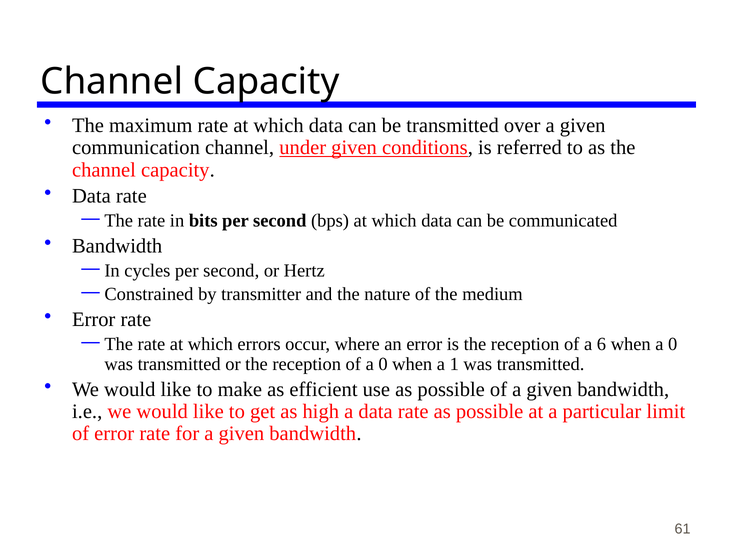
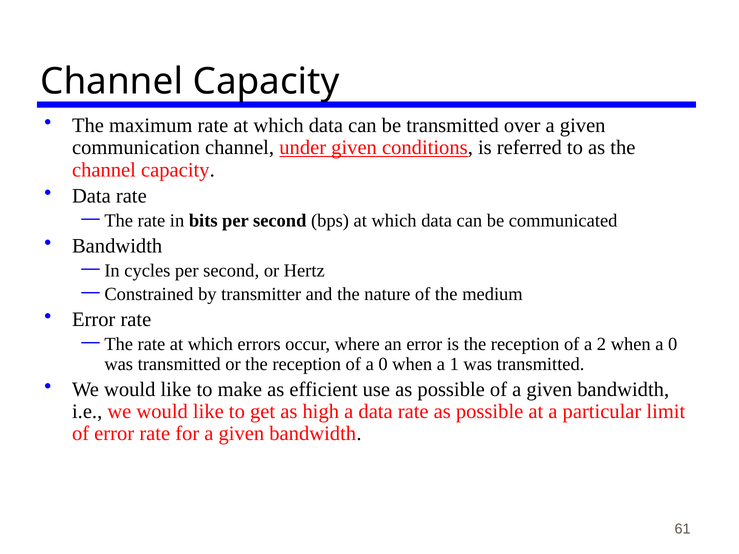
6: 6 -> 2
